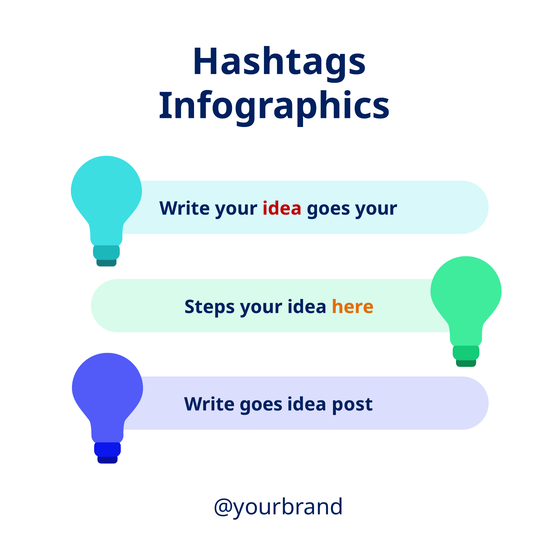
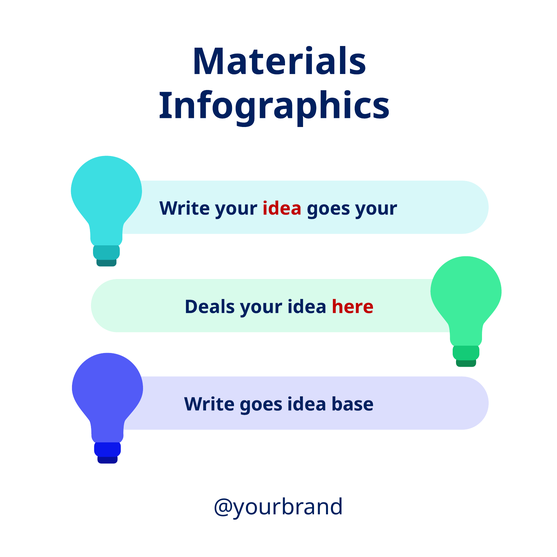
Hashtags: Hashtags -> Materials
Steps: Steps -> Deals
here colour: orange -> red
post: post -> base
